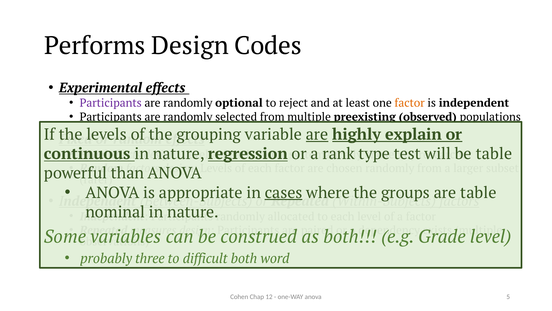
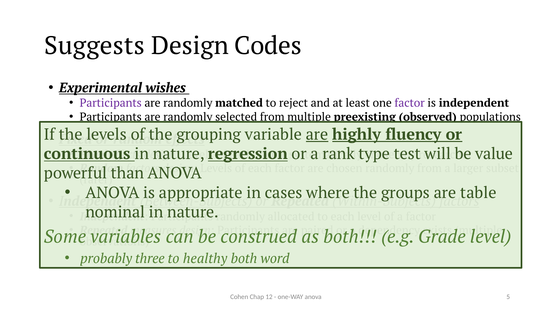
Performs: Performs -> Suggests
Experimental effects: effects -> wishes
optional: optional -> matched
factor at (410, 103) colour: orange -> purple
explain: explain -> fluency
table at (494, 154): table -> value
cases underline: present -> none
difficult: difficult -> healthy
